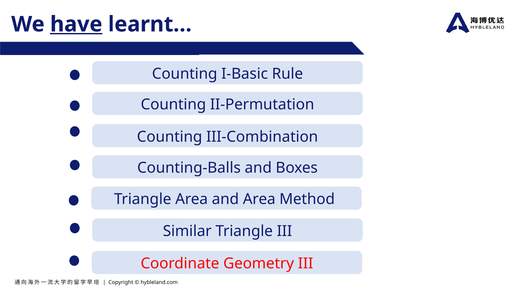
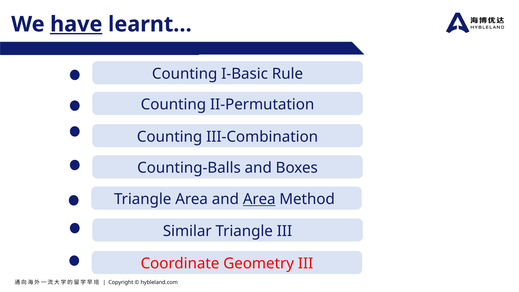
Area at (259, 199) underline: none -> present
